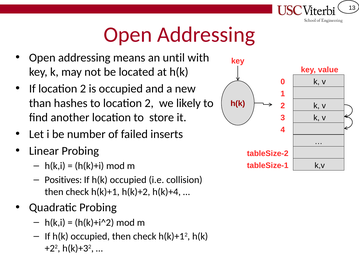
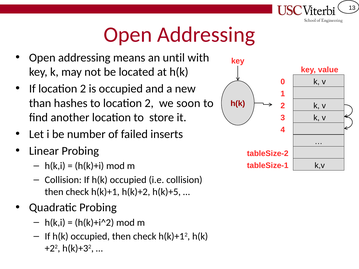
likely: likely -> soon
Positives at (63, 180): Positives -> Collision
h(k)+4: h(k)+4 -> h(k)+5
